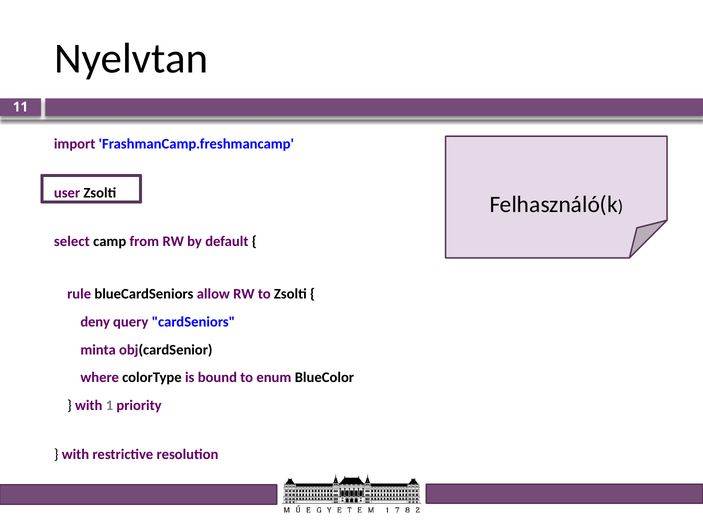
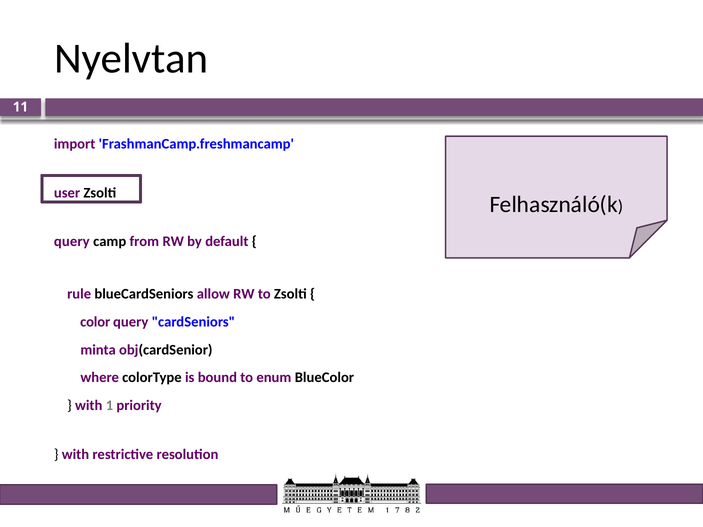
select at (72, 242): select -> query
deny: deny -> color
